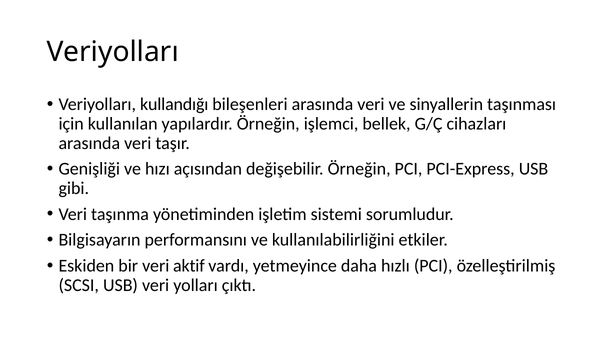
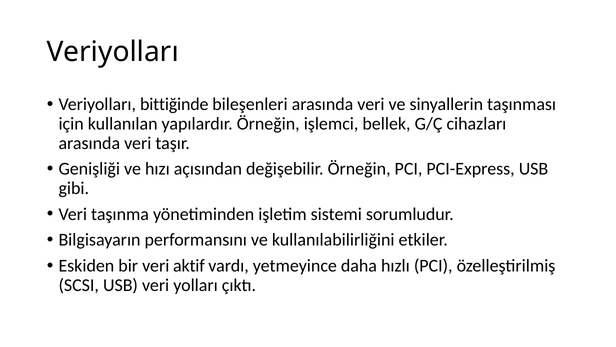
kullandığı: kullandığı -> bittiğinde
